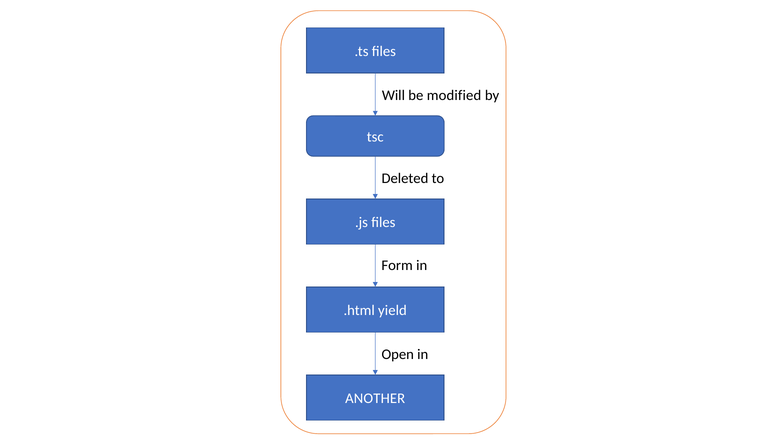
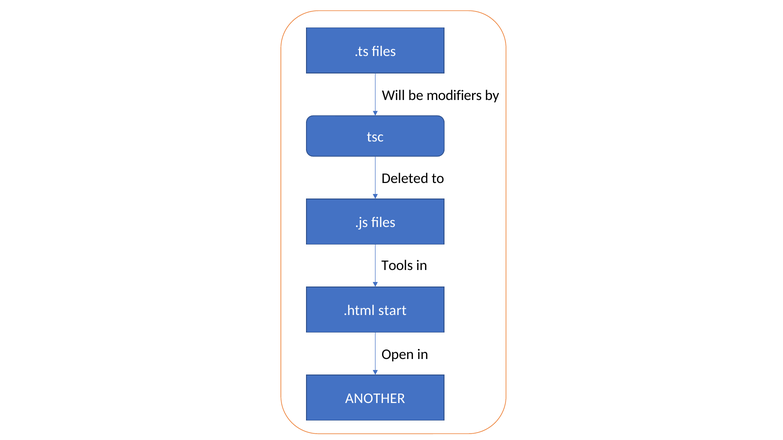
modified: modified -> modifiers
Form: Form -> Tools
yield: yield -> start
